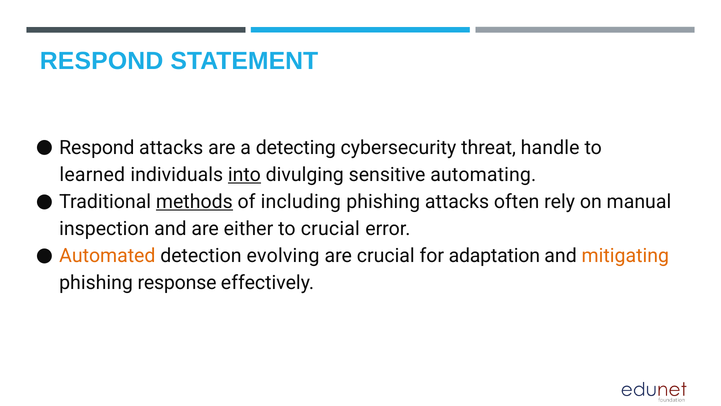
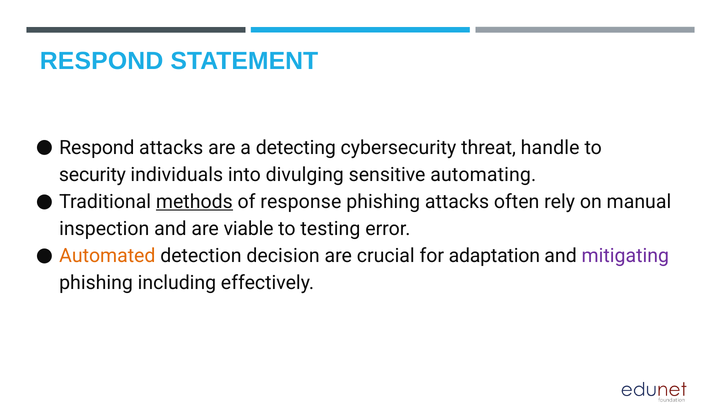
learned: learned -> security
into underline: present -> none
including: including -> response
either: either -> viable
to crucial: crucial -> testing
evolving: evolving -> decision
mitigating colour: orange -> purple
response: response -> including
